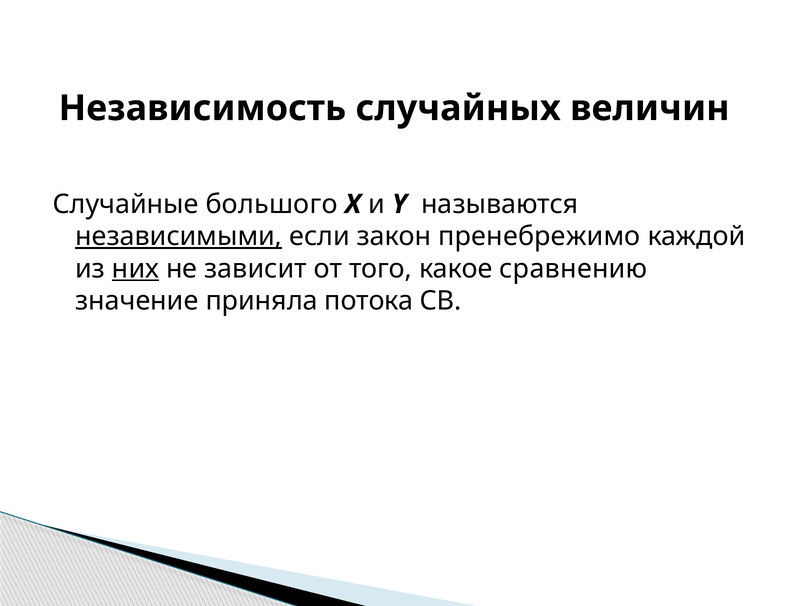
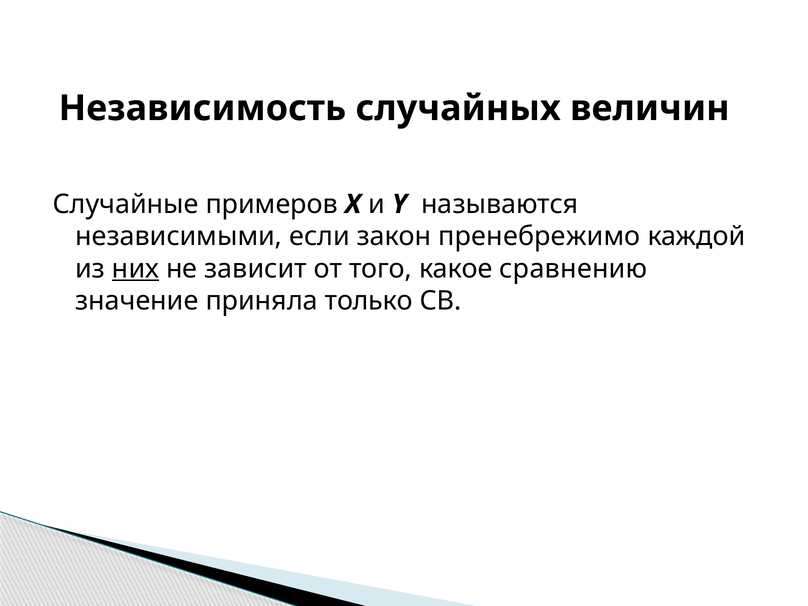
большого: большого -> примеров
независимыми underline: present -> none
потока: потока -> только
